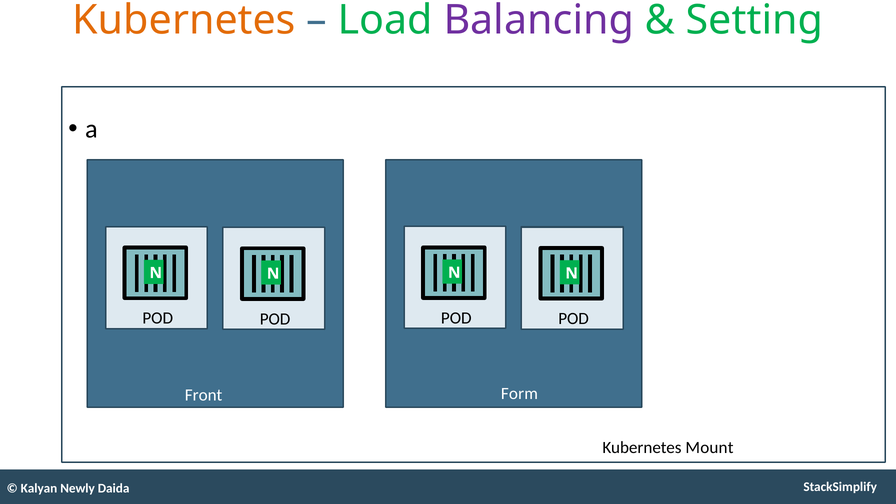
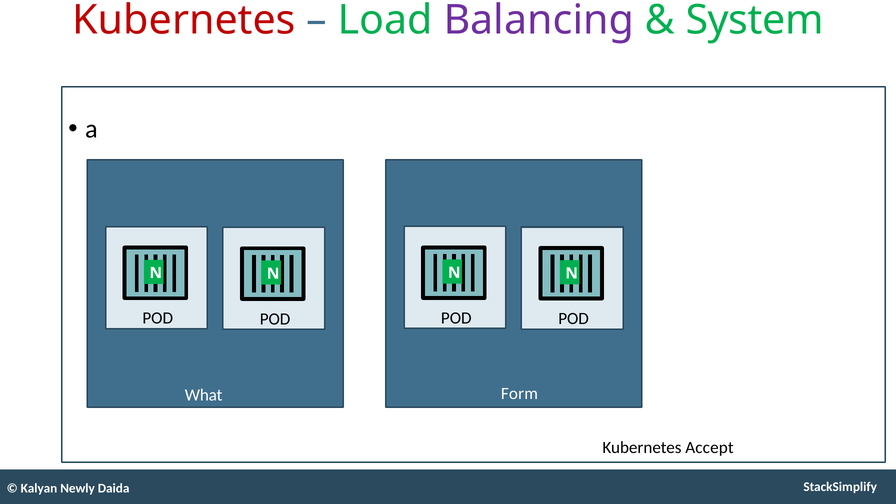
Kubernetes at (184, 20) colour: orange -> red
Setting: Setting -> System
Front: Front -> What
Mount: Mount -> Accept
